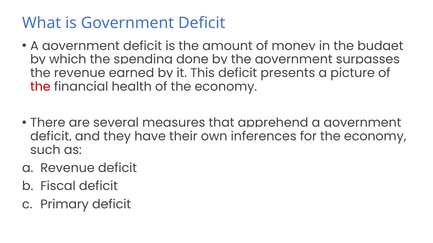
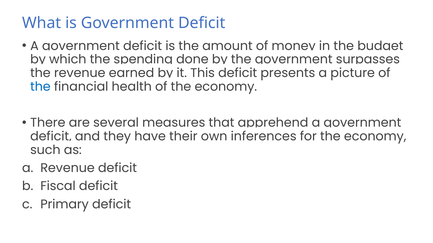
the at (40, 87) colour: red -> blue
